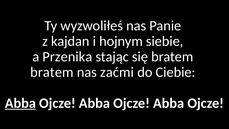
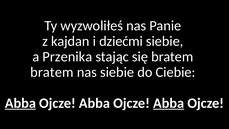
hojnym: hojnym -> dziećmi
nas zaćmi: zaćmi -> siebie
Abba at (169, 103) underline: none -> present
